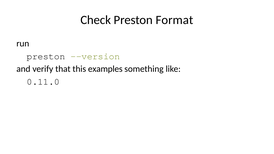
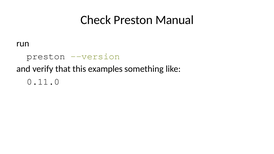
Format: Format -> Manual
